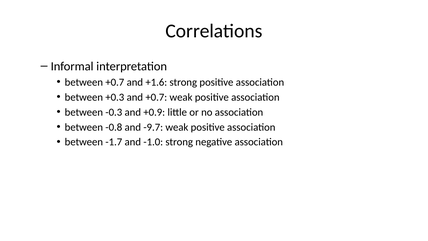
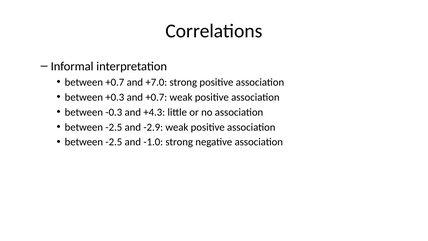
+1.6: +1.6 -> +7.0
+0.9: +0.9 -> +4.3
-0.8 at (114, 127): -0.8 -> -2.5
-9.7: -9.7 -> -2.9
-1.7 at (114, 142): -1.7 -> -2.5
